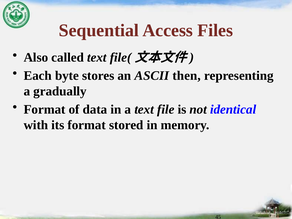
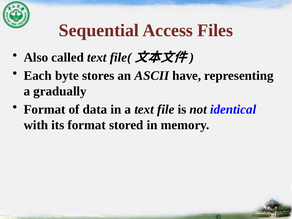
then: then -> have
